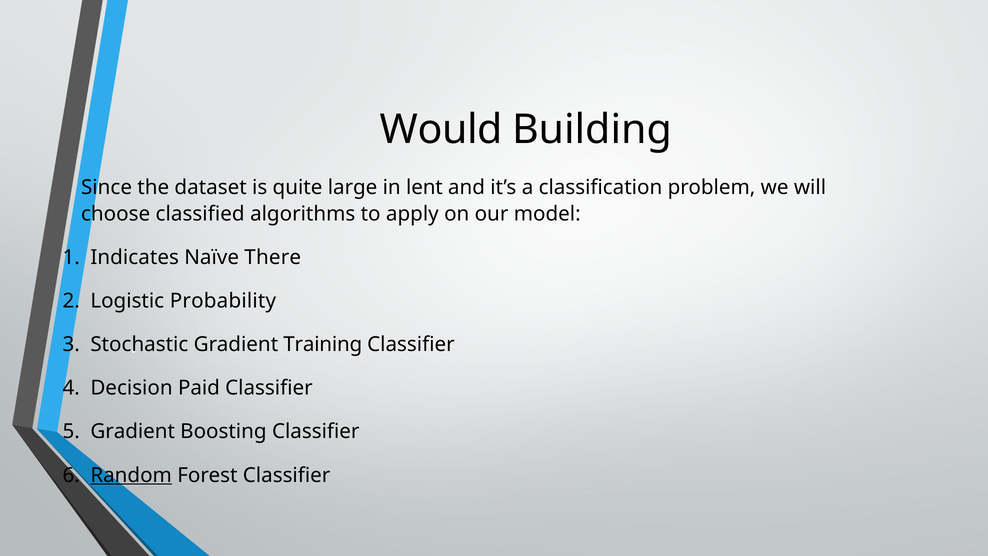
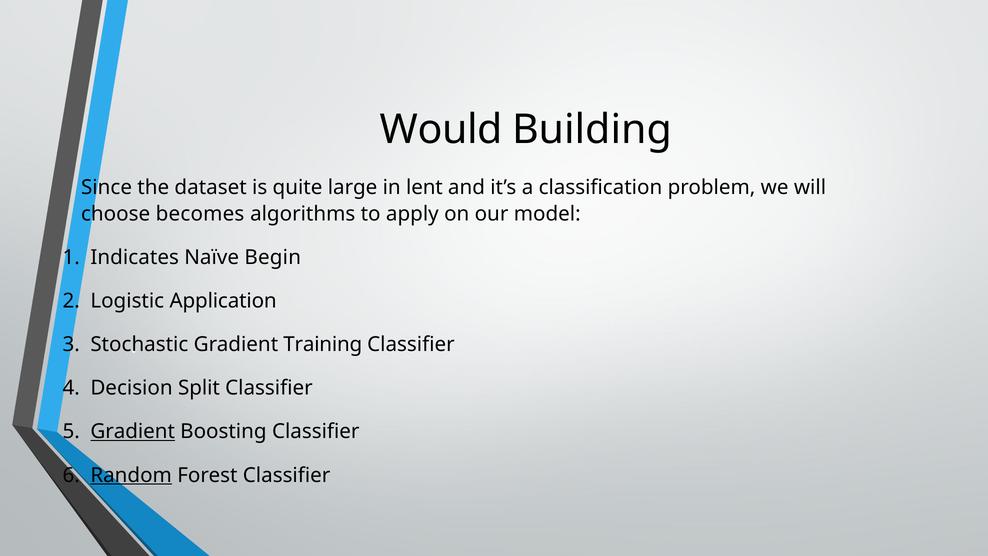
classified: classified -> becomes
There: There -> Begin
Probability: Probability -> Application
Paid: Paid -> Split
Gradient at (133, 431) underline: none -> present
